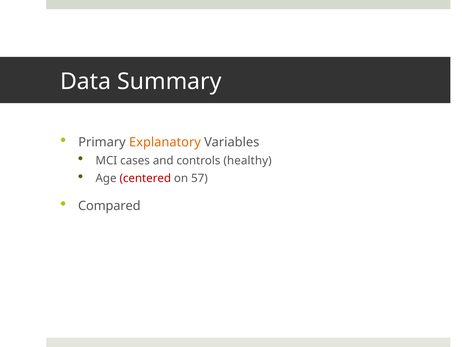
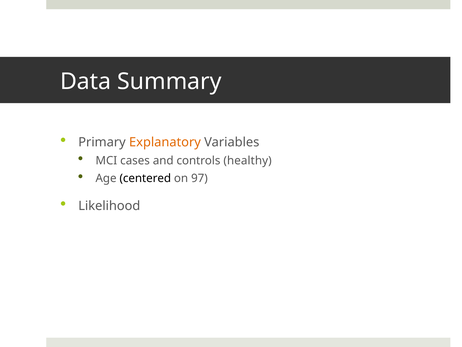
centered colour: red -> black
57: 57 -> 97
Compared: Compared -> Likelihood
